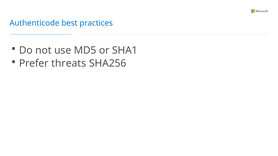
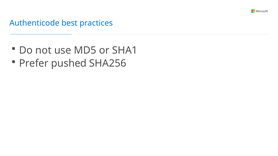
threats: threats -> pushed
